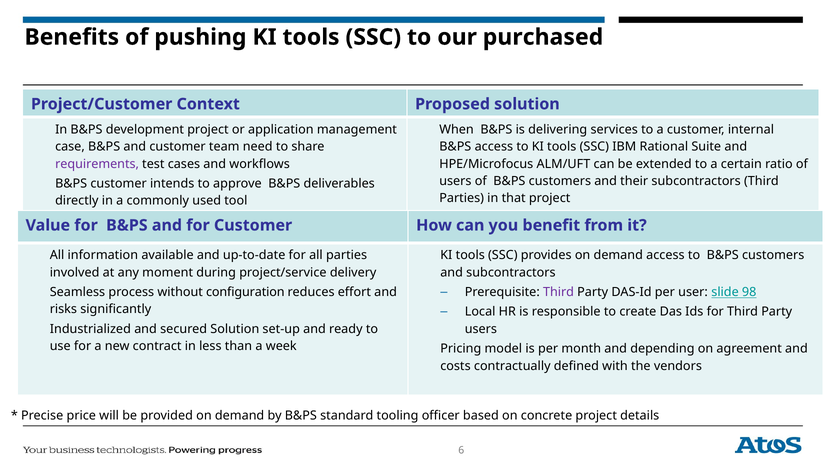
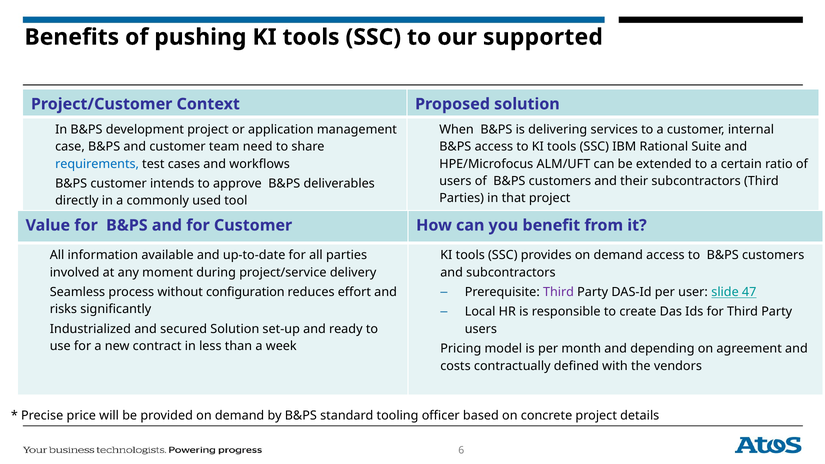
purchased: purchased -> supported
requirements colour: purple -> blue
98: 98 -> 47
